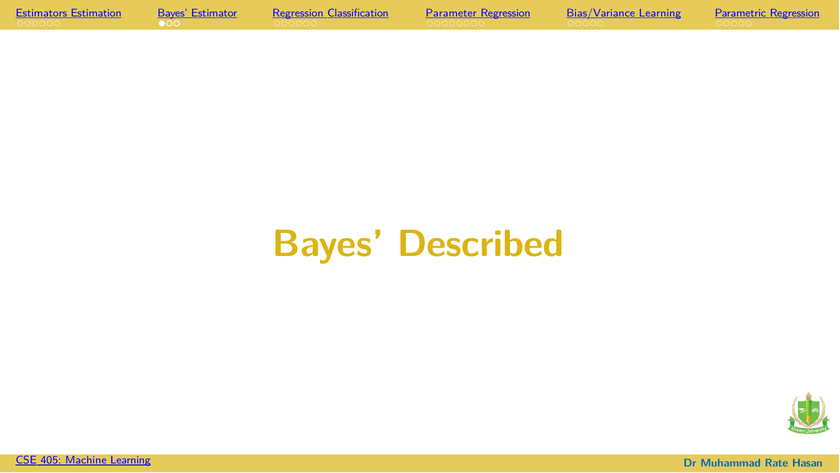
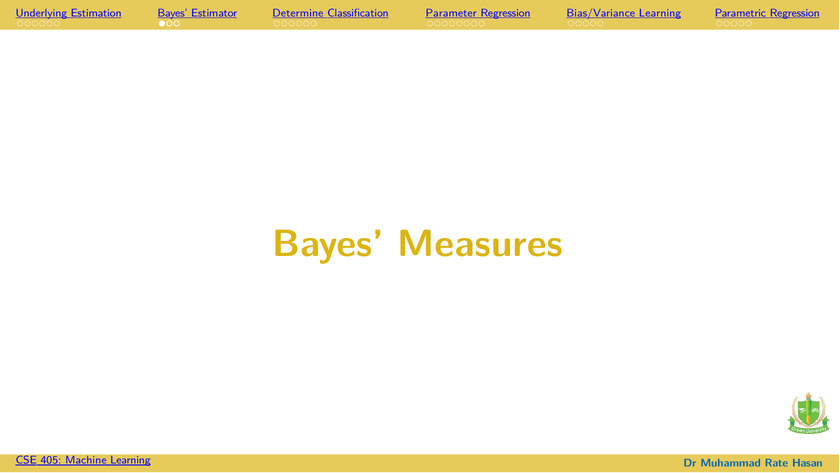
Estimators: Estimators -> Underlying
Estimator Regression: Regression -> Determine
Described: Described -> Measures
